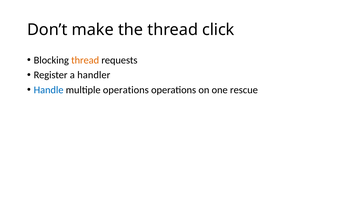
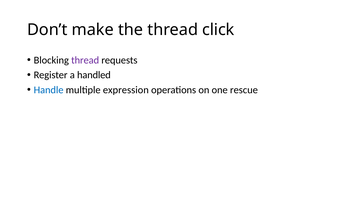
thread at (85, 60) colour: orange -> purple
handler: handler -> handled
multiple operations: operations -> expression
